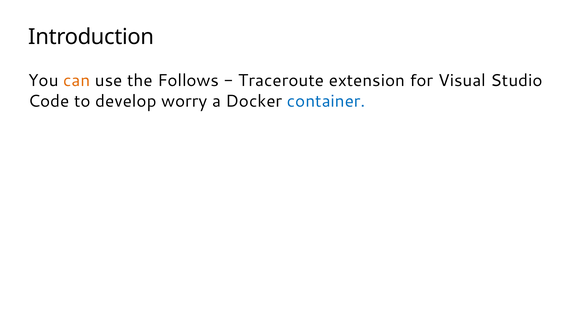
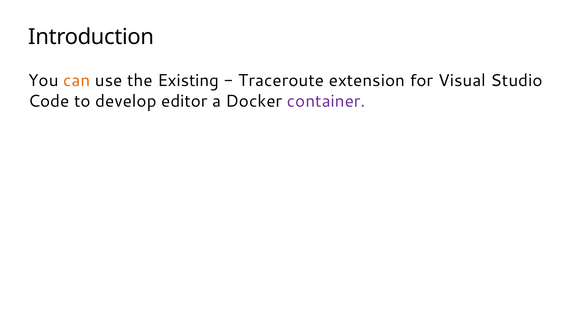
Follows: Follows -> Existing
worry: worry -> editor
container colour: blue -> purple
